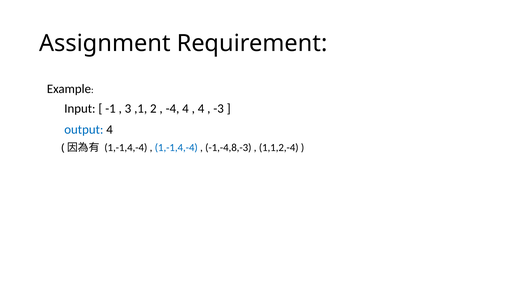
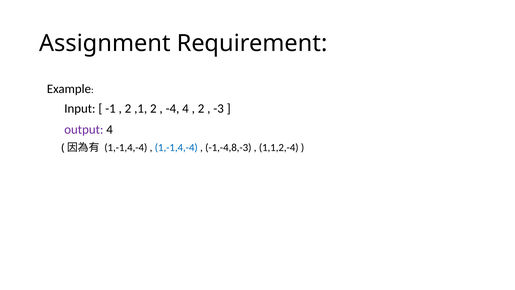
3 at (128, 108): 3 -> 2
4 at (201, 108): 4 -> 2
output colour: blue -> purple
